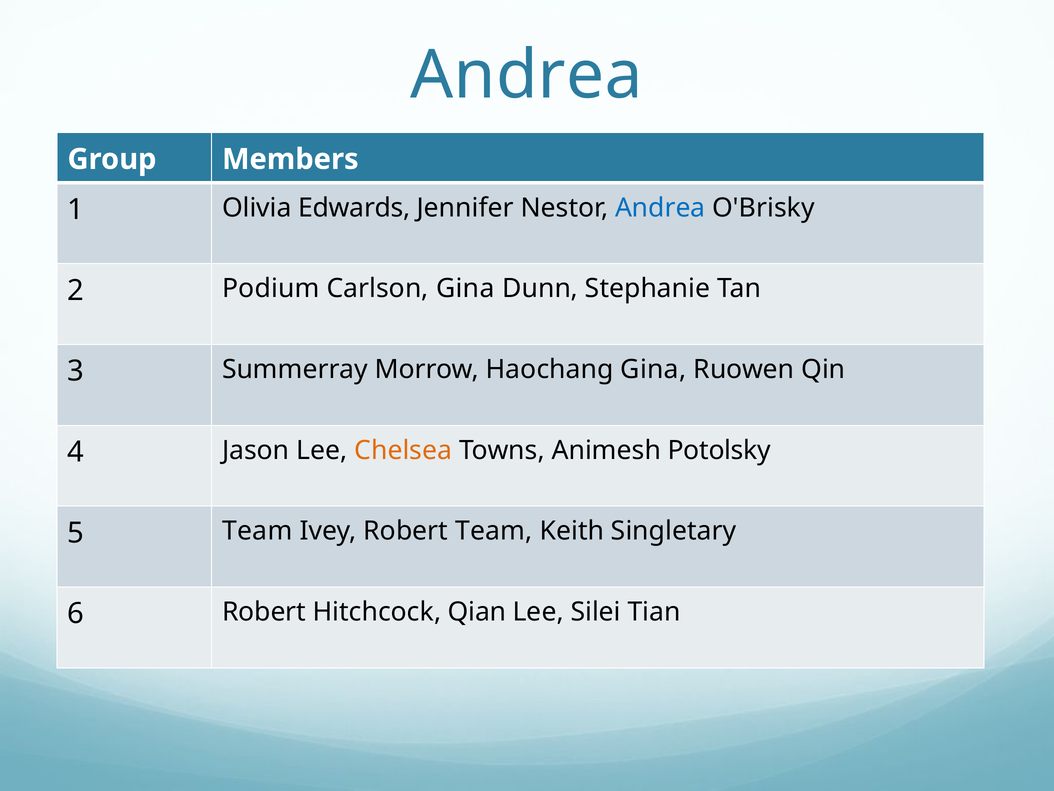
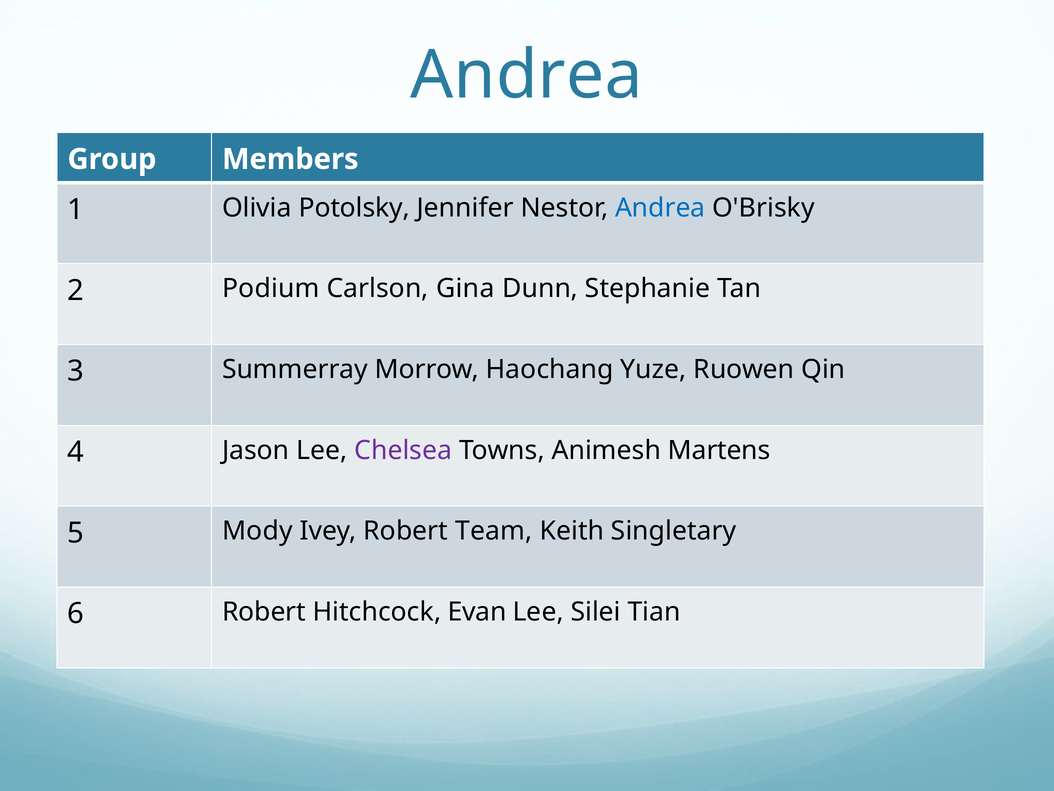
Edwards: Edwards -> Potolsky
Haochang Gina: Gina -> Yuze
Chelsea colour: orange -> purple
Potolsky: Potolsky -> Martens
5 Team: Team -> Mody
Qian: Qian -> Evan
